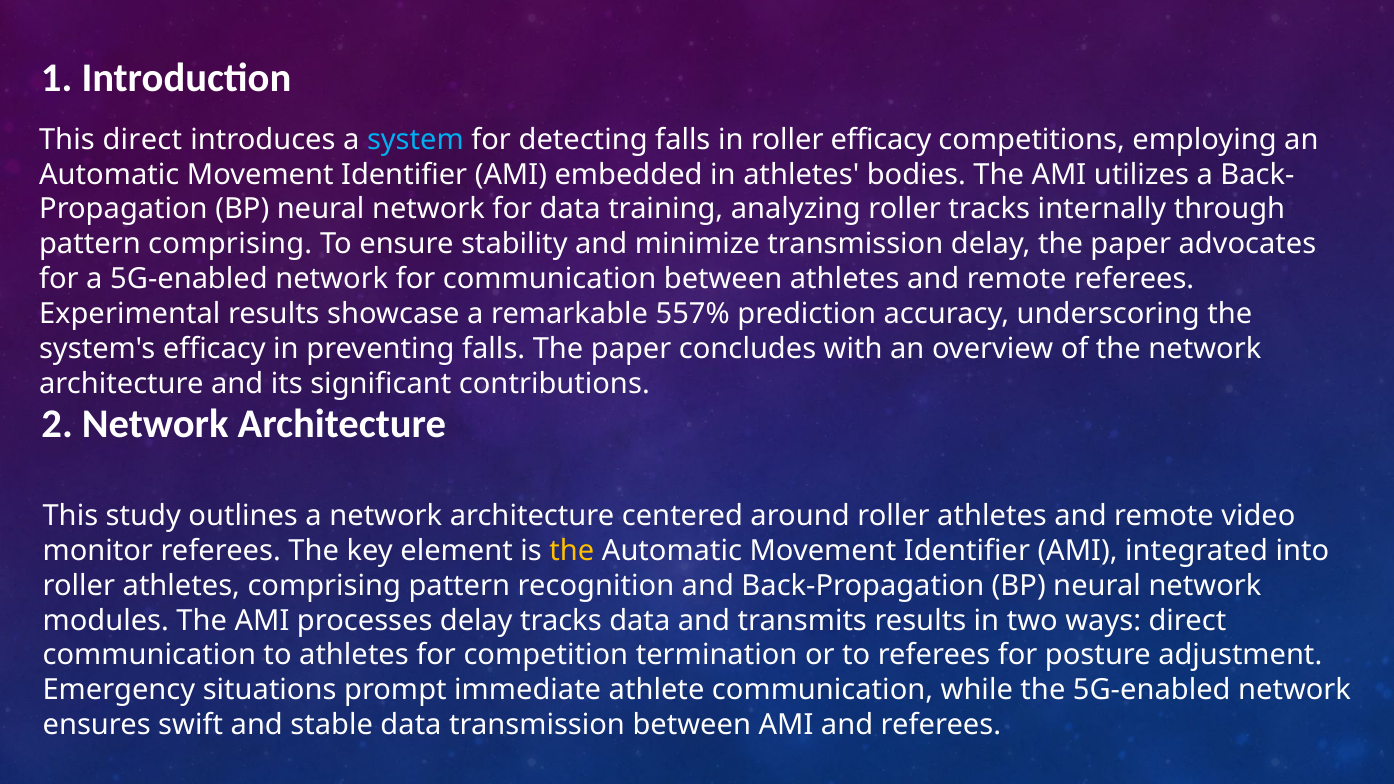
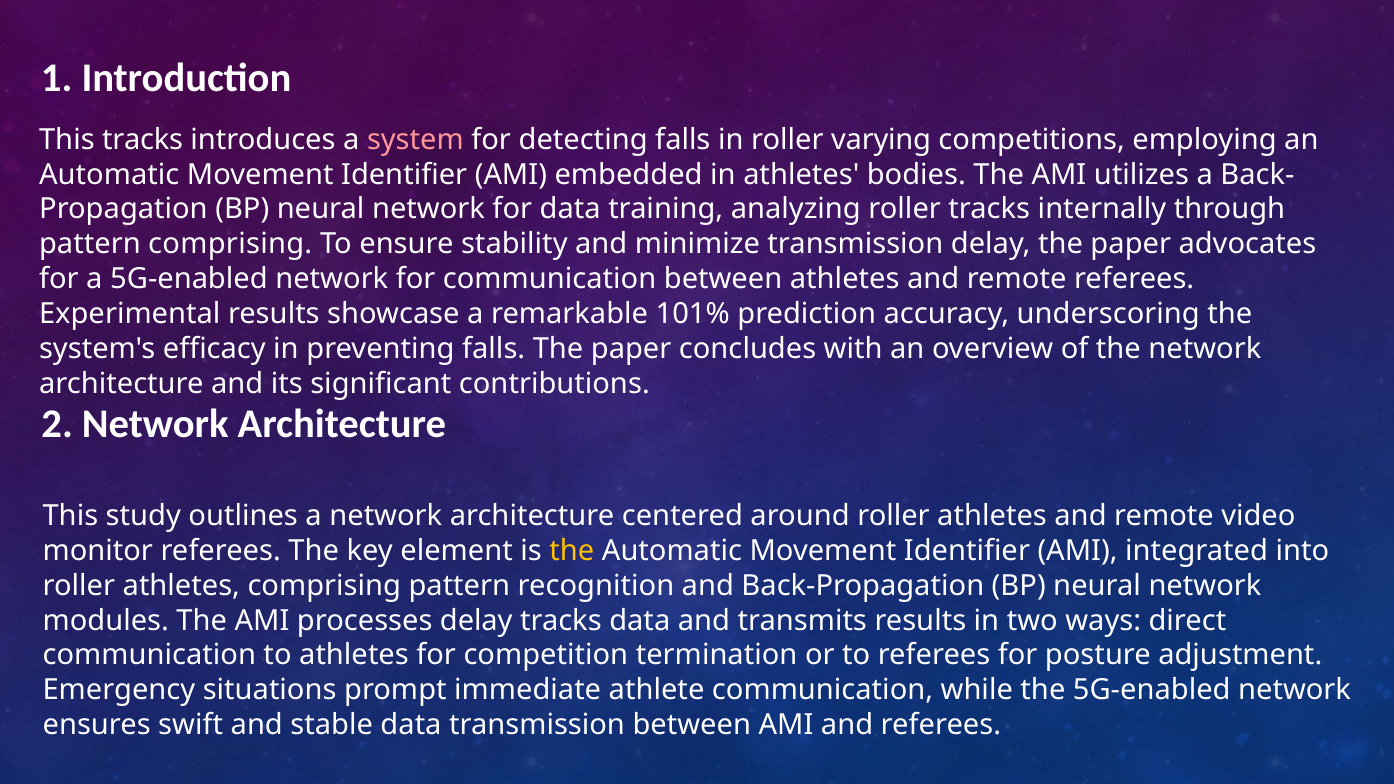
This direct: direct -> tracks
system colour: light blue -> pink
roller efficacy: efficacy -> varying
557%: 557% -> 101%
